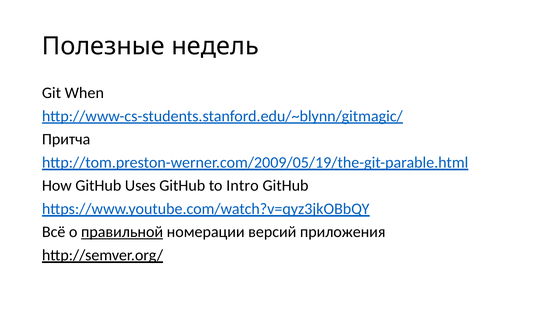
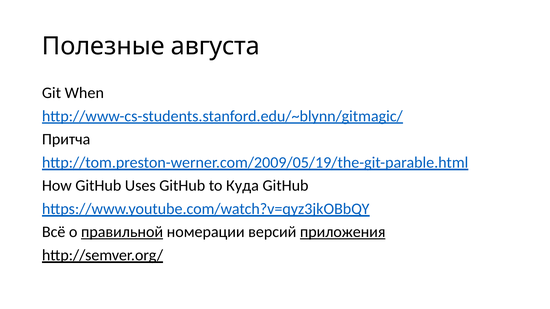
недель: недель -> августа
Intro: Intro -> Куда
приложения underline: none -> present
